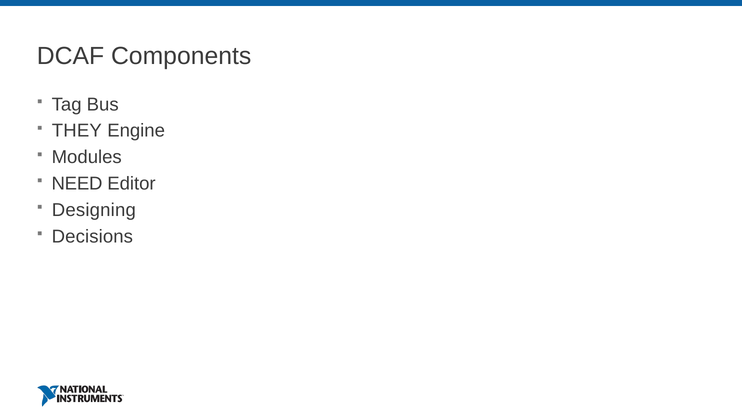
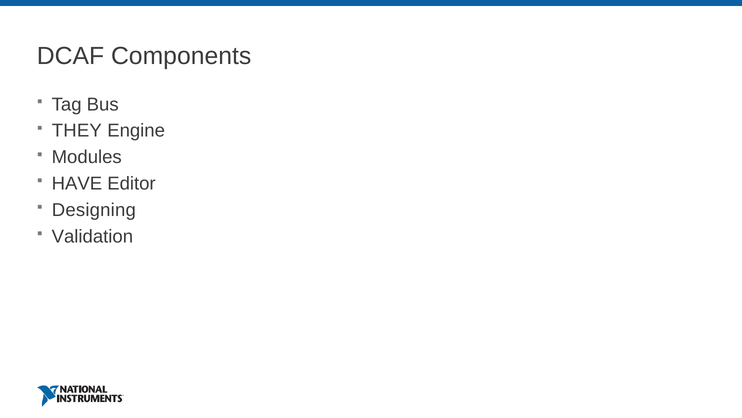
NEED: NEED -> HAVE
Decisions: Decisions -> Validation
